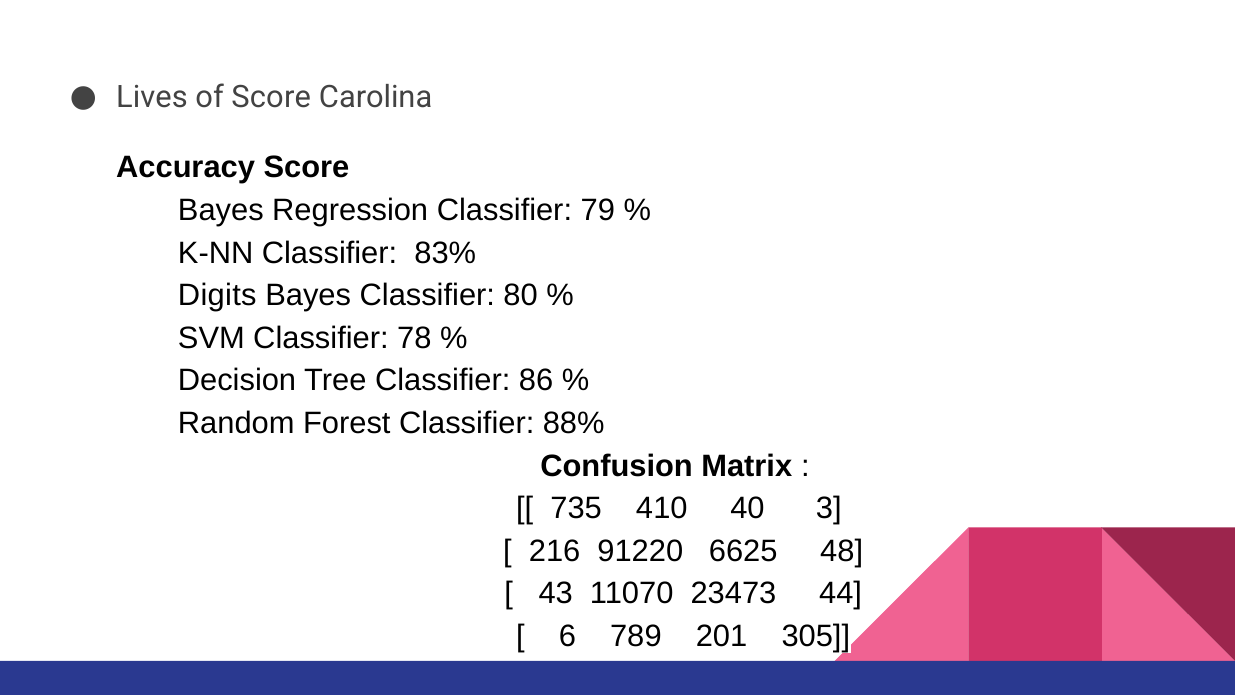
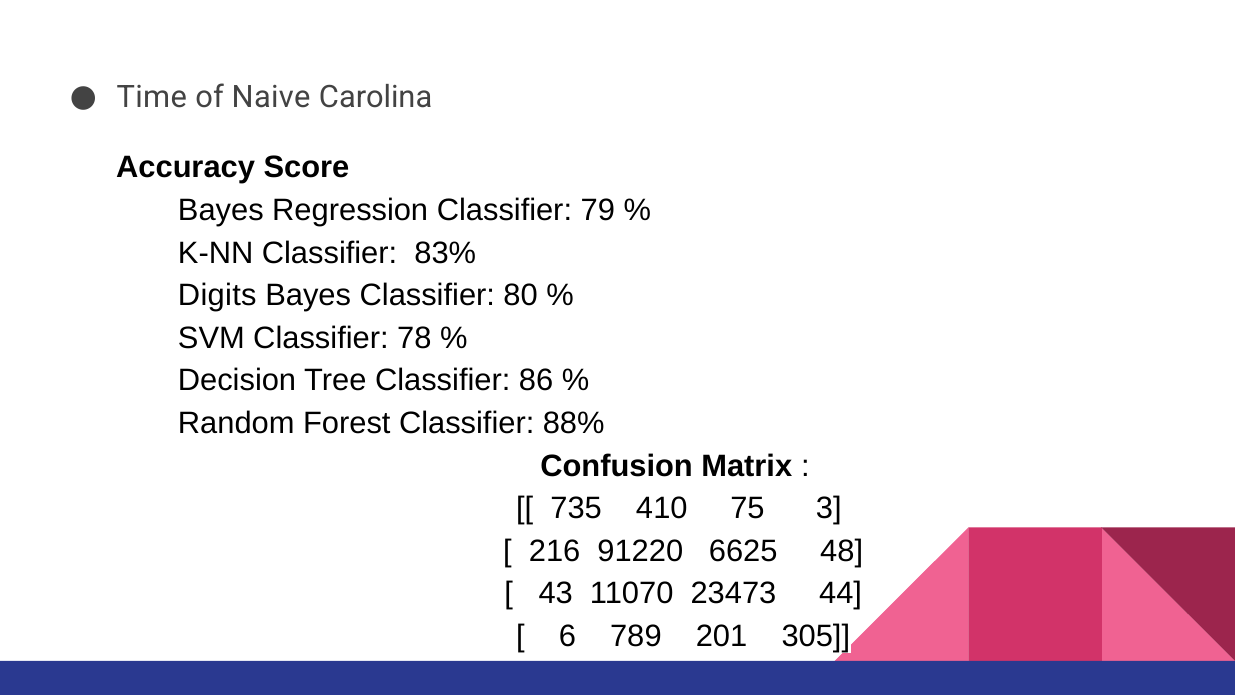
Lives: Lives -> Time
of Score: Score -> Naive
40: 40 -> 75
